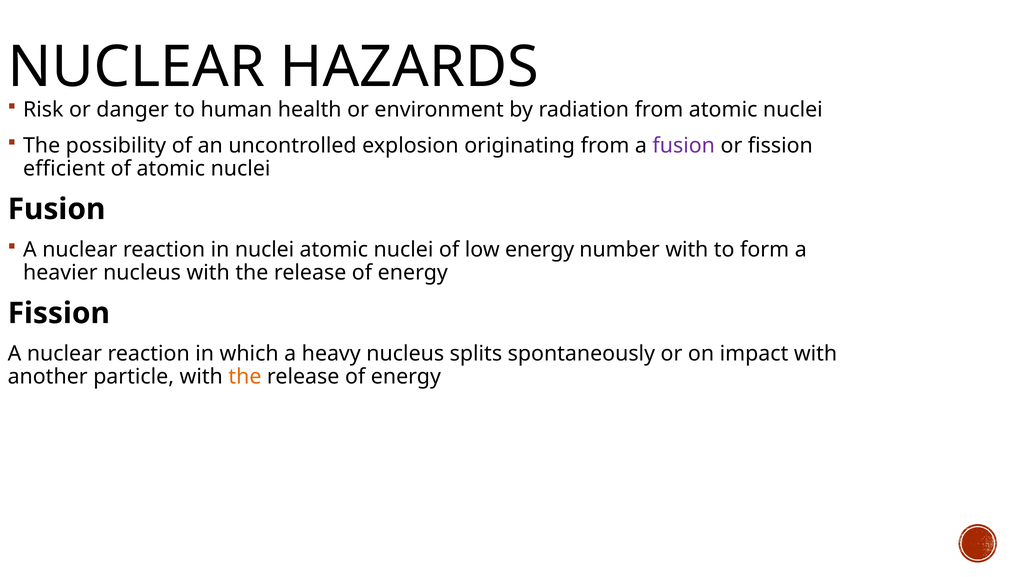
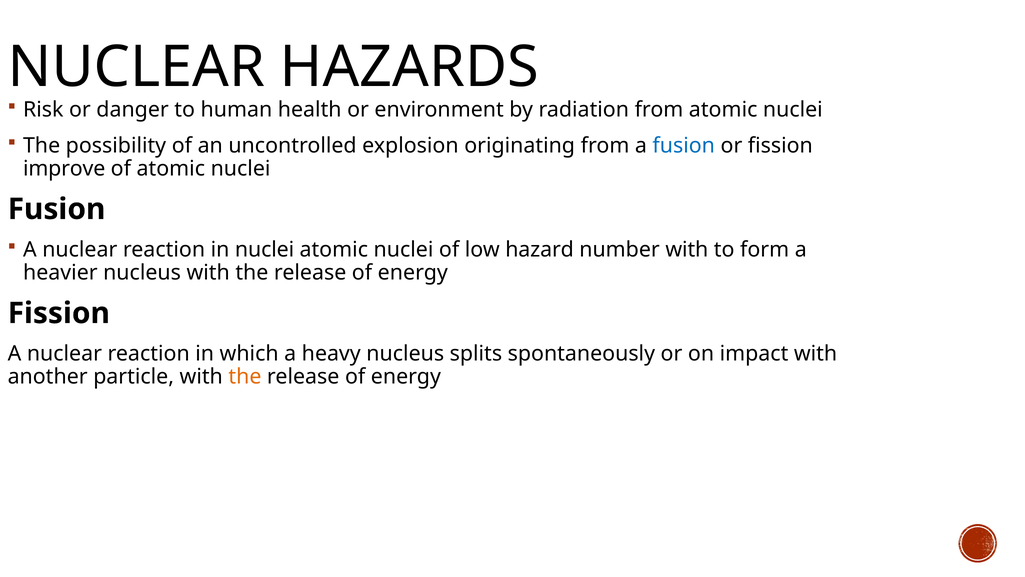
fusion at (684, 145) colour: purple -> blue
efficient: efficient -> improve
low energy: energy -> hazard
